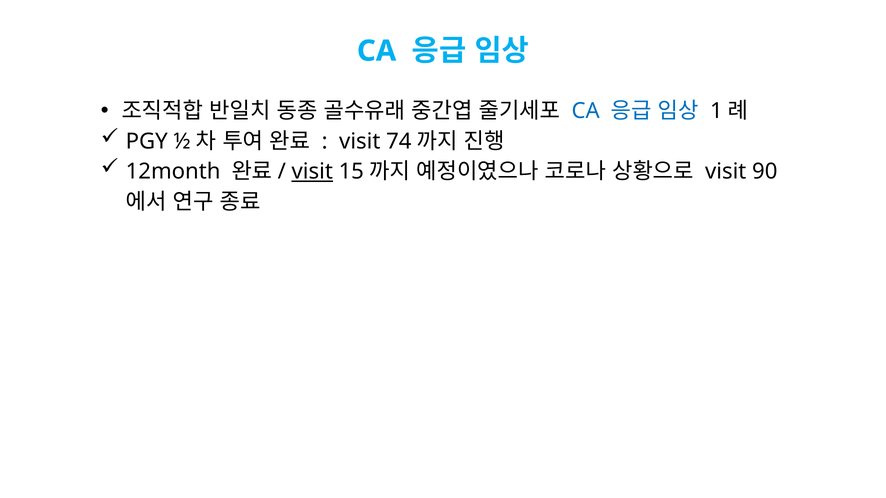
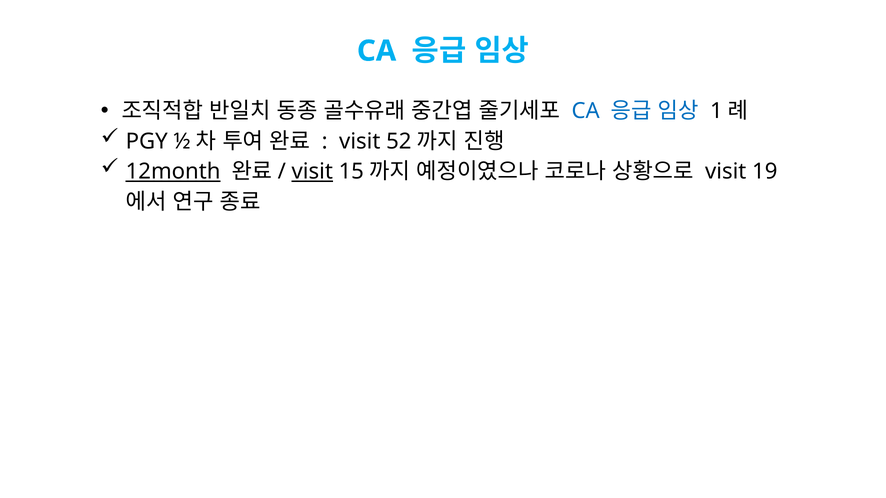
74: 74 -> 52
12month underline: none -> present
90: 90 -> 19
